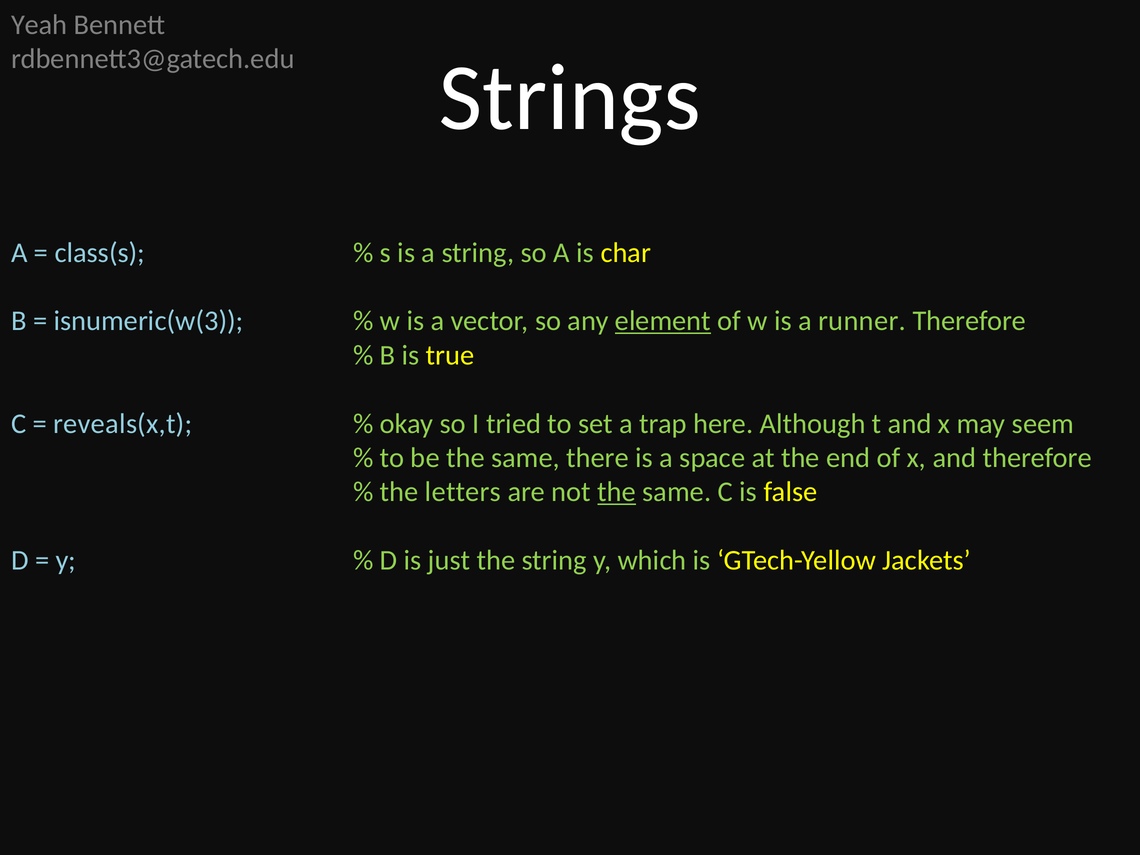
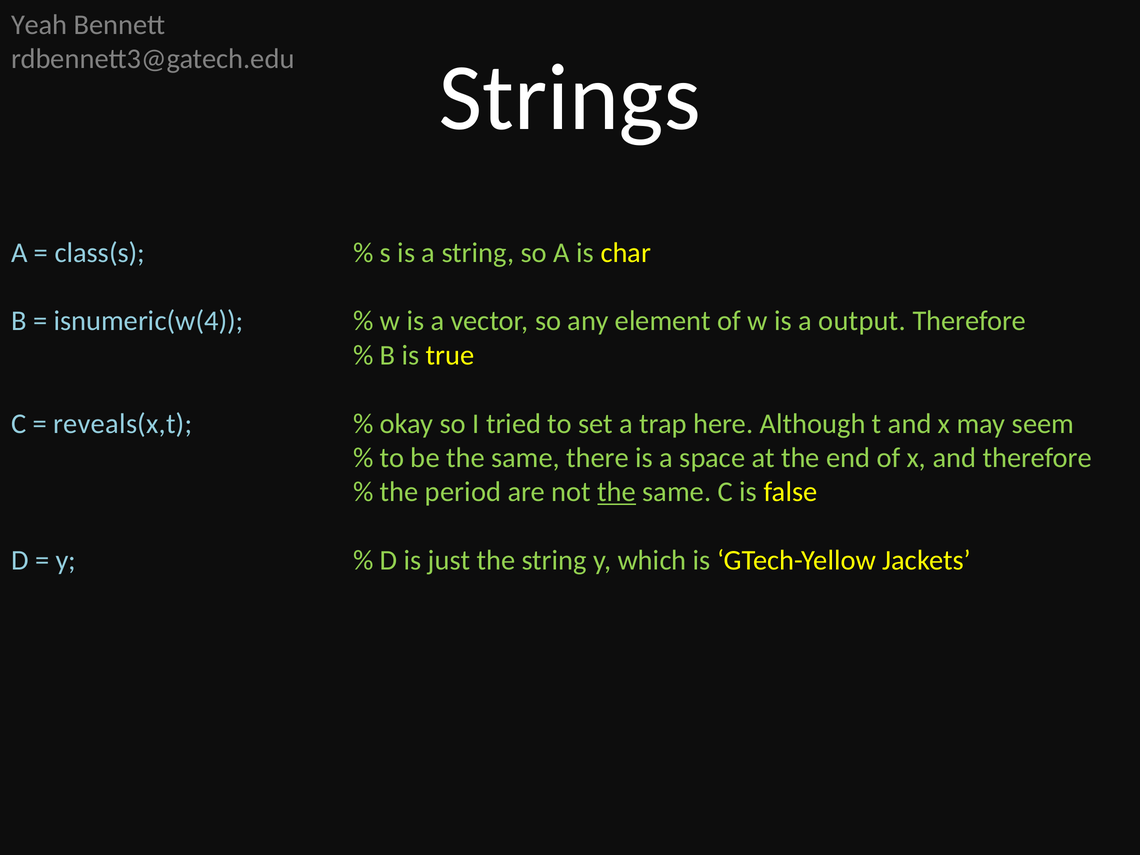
isnumeric(w(3: isnumeric(w(3 -> isnumeric(w(4
element underline: present -> none
runner: runner -> output
letters: letters -> period
